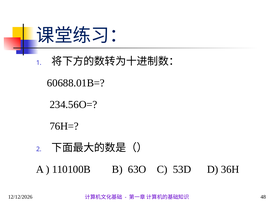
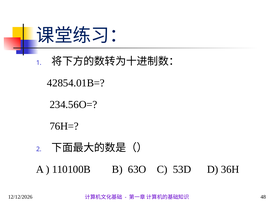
60688.01B=: 60688.01B= -> 42854.01B=
